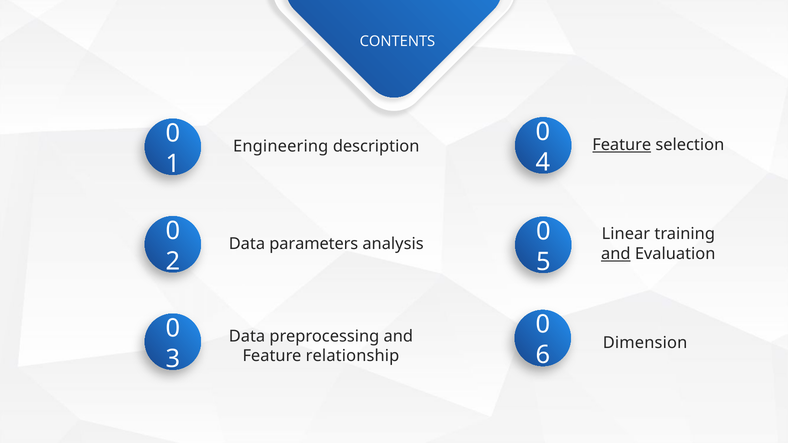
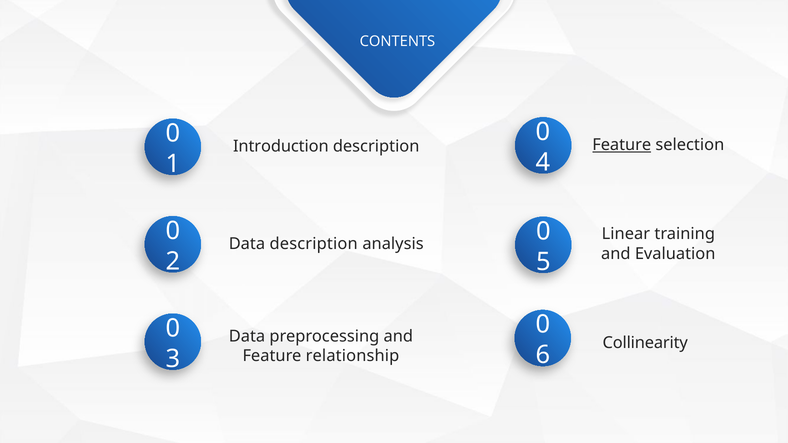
Engineering: Engineering -> Introduction
Data parameters: parameters -> description
and at (616, 254) underline: present -> none
Dimension: Dimension -> Collinearity
